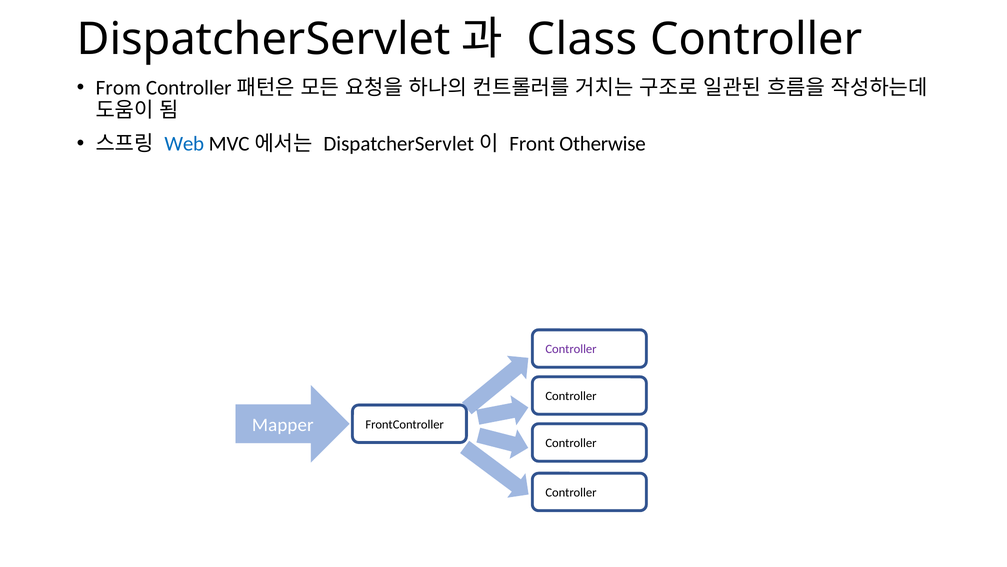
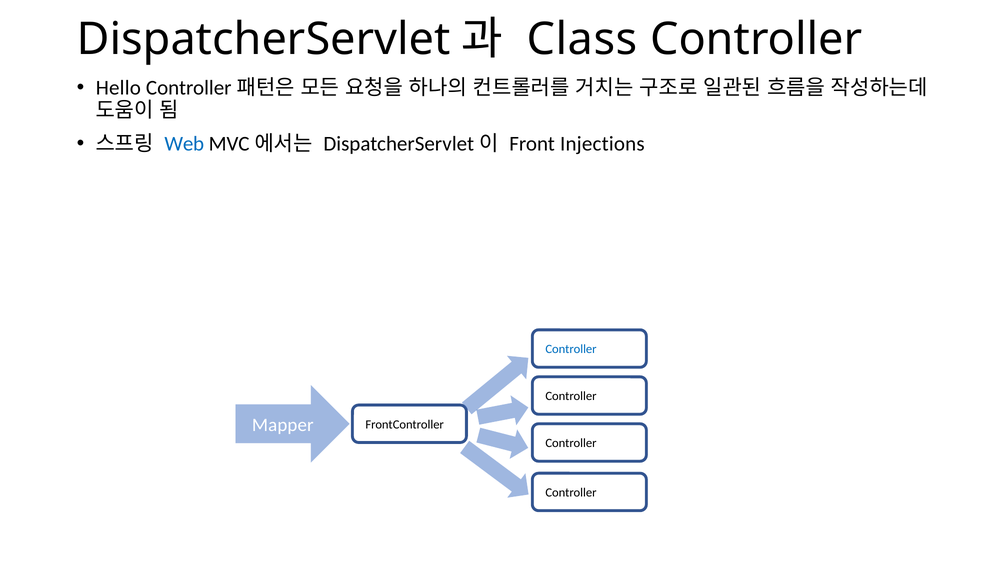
From: From -> Hello
Otherwise: Otherwise -> Injections
Controller at (571, 349) colour: purple -> blue
